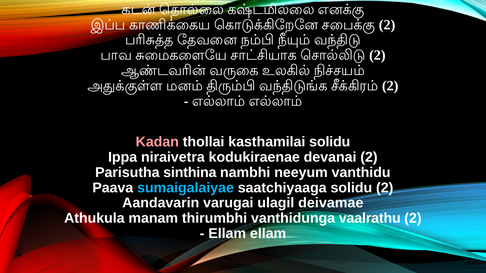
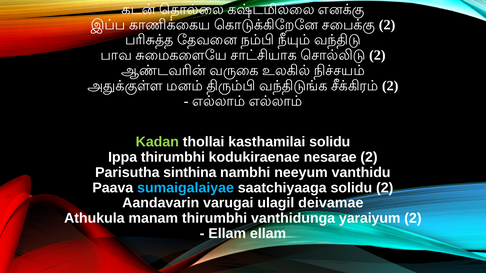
Kadan colour: pink -> light green
Ippa niraivetra: niraivetra -> thirumbhi
devanai: devanai -> nesarae
vaalrathu: vaalrathu -> yaraiyum
